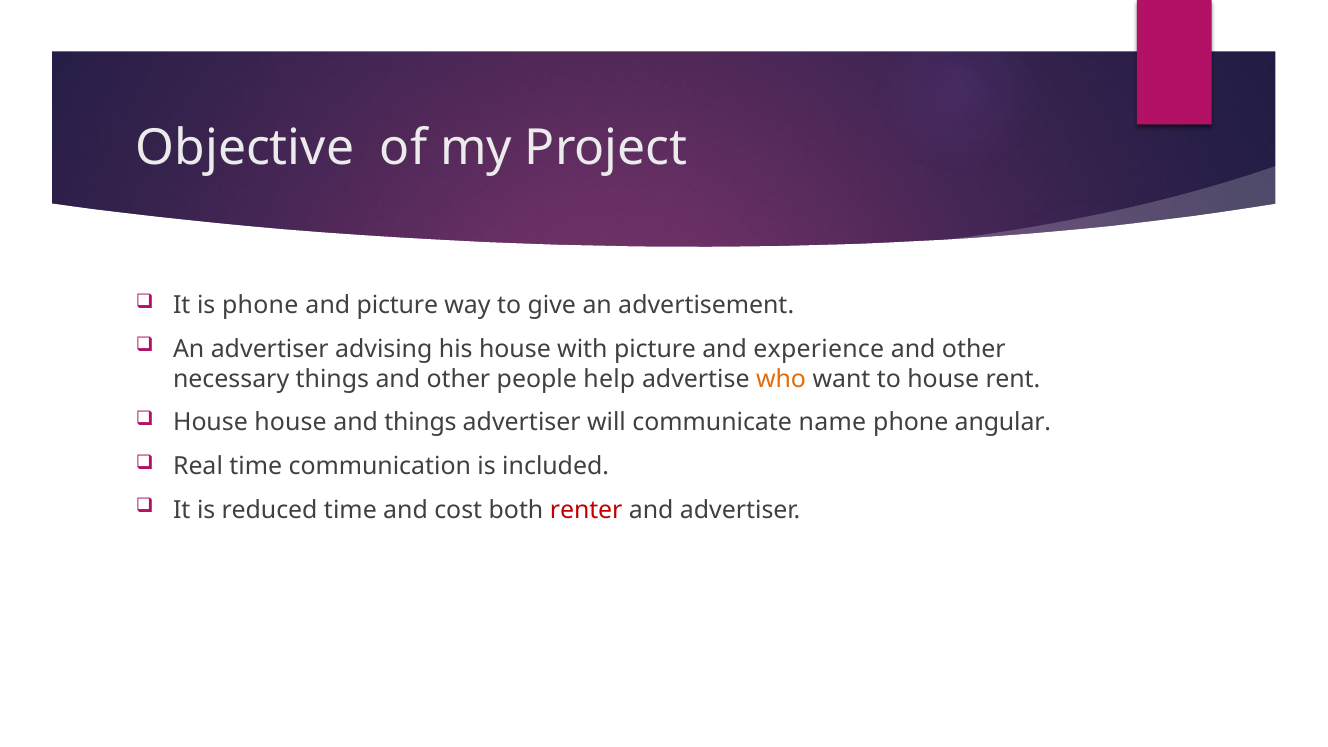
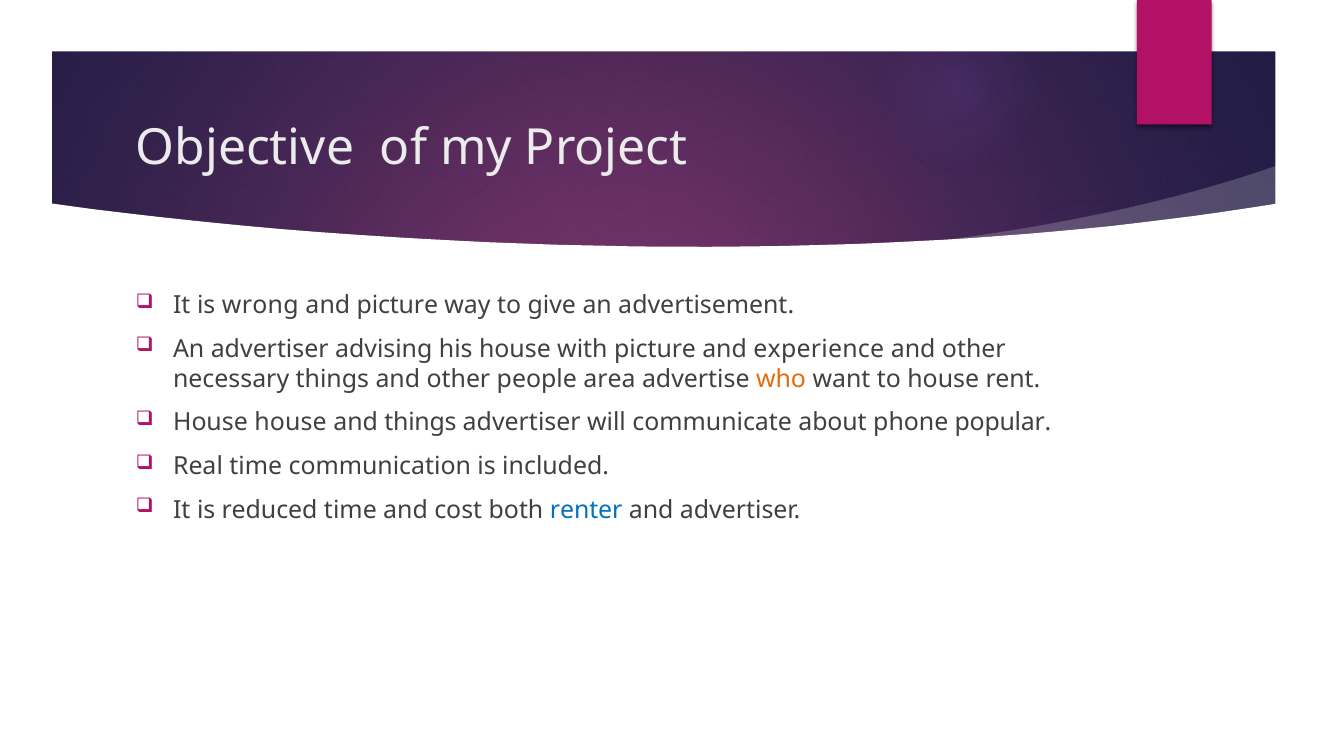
is phone: phone -> wrong
help: help -> area
name: name -> about
angular: angular -> popular
renter colour: red -> blue
